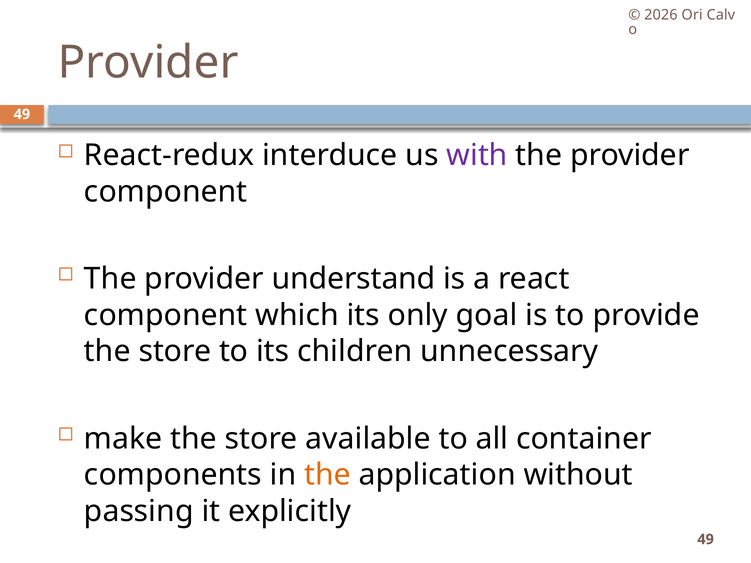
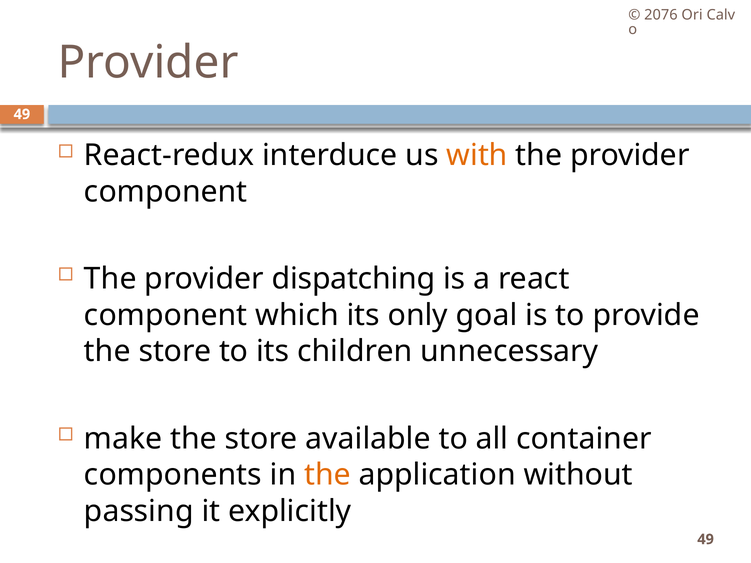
2026: 2026 -> 2076
with colour: purple -> orange
understand: understand -> dispatching
